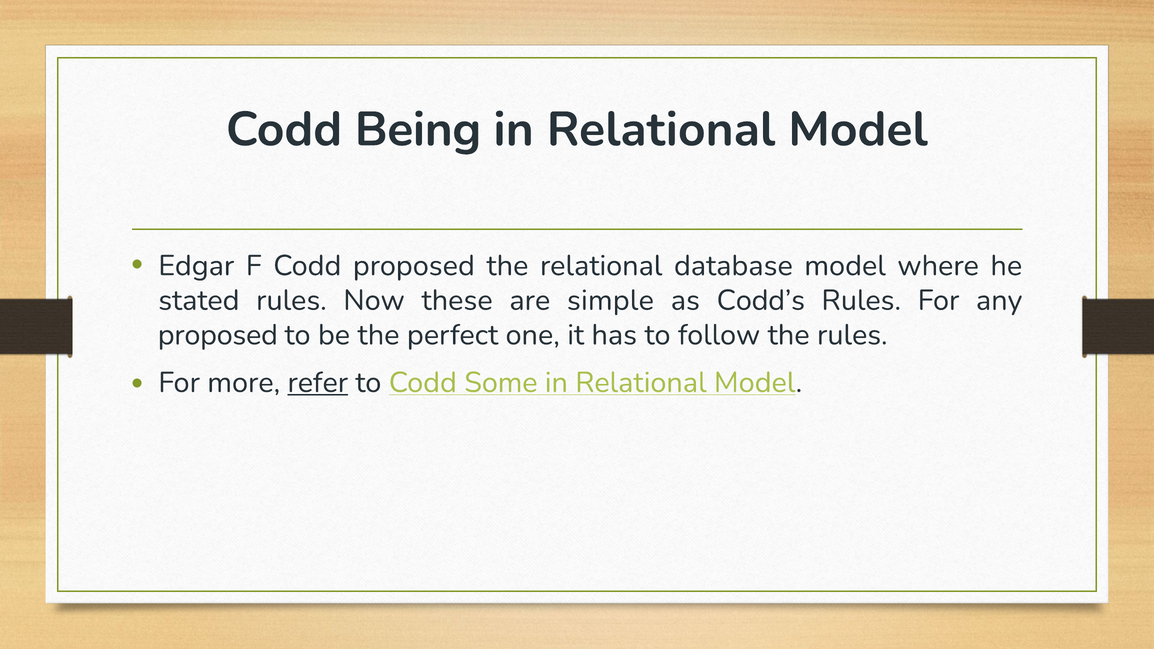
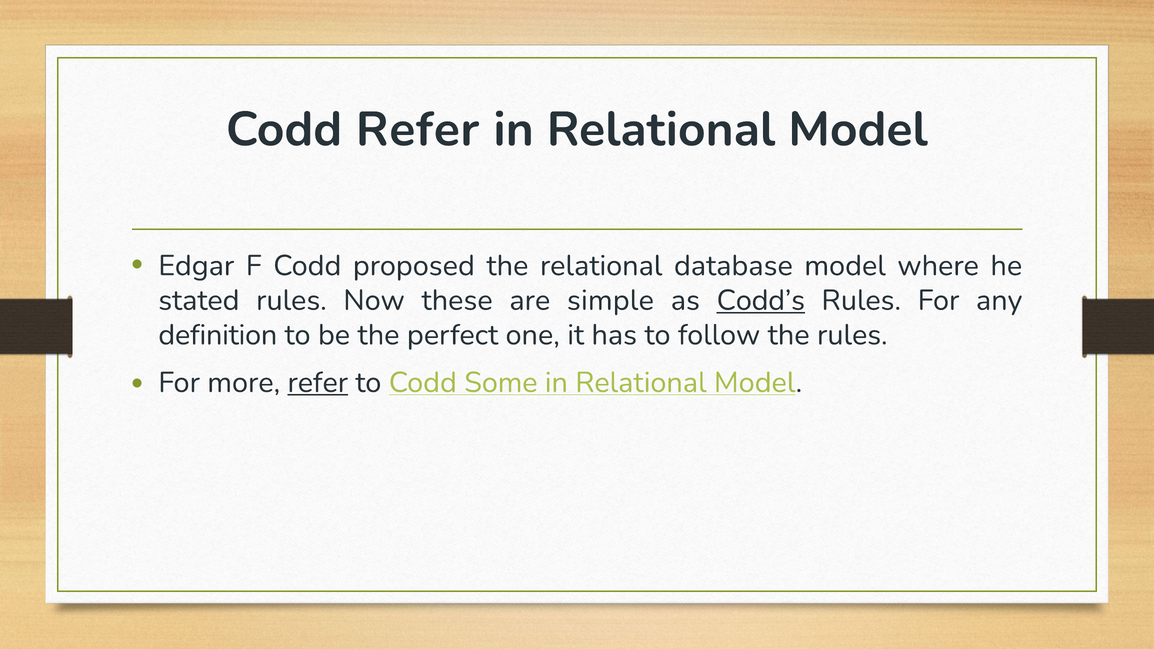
Codd Being: Being -> Refer
Codd’s underline: none -> present
proposed at (218, 335): proposed -> definition
